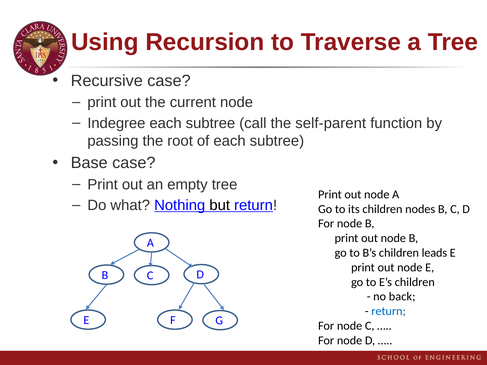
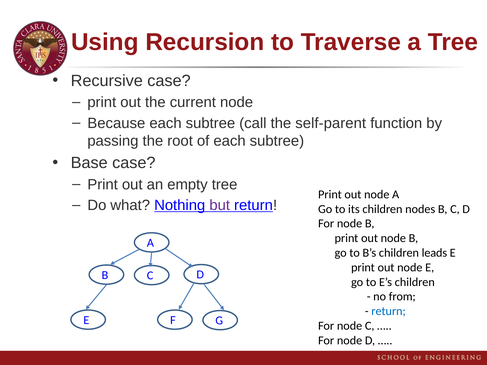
Indegree: Indegree -> Because
but colour: black -> purple
back: back -> from
